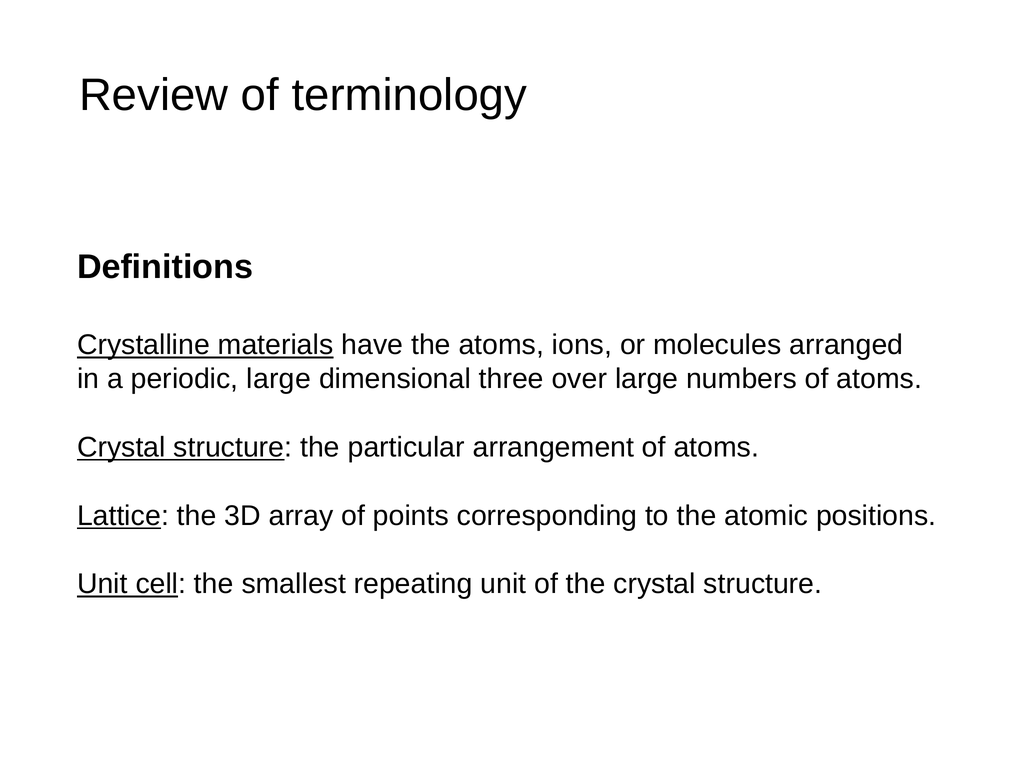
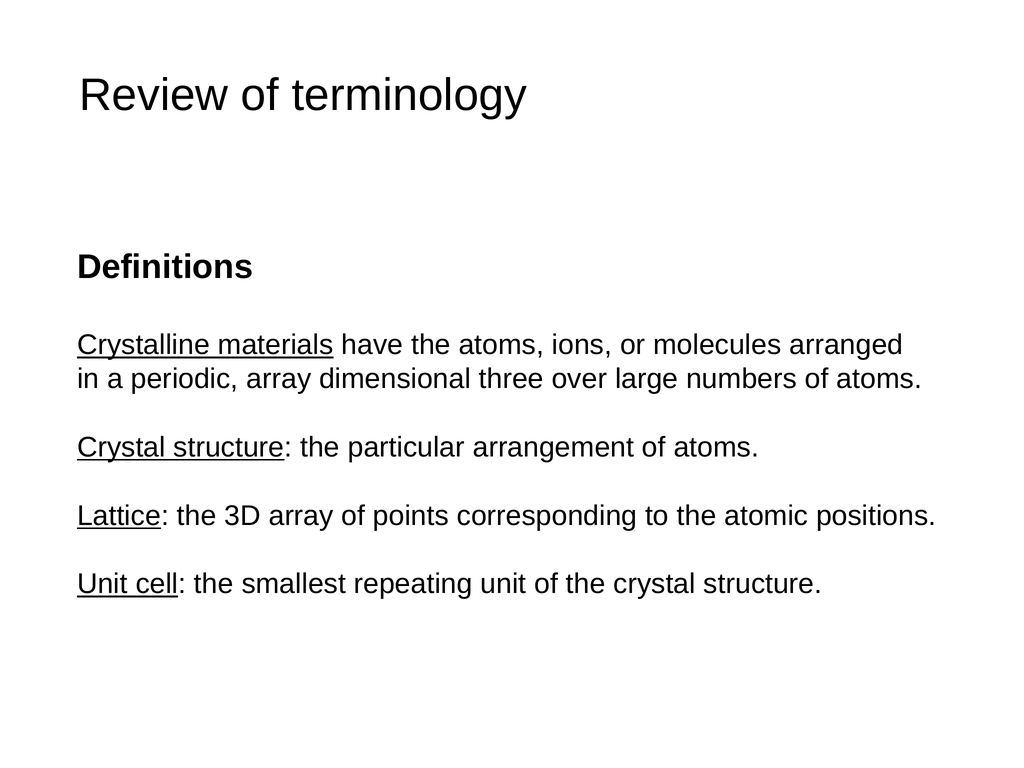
periodic large: large -> array
